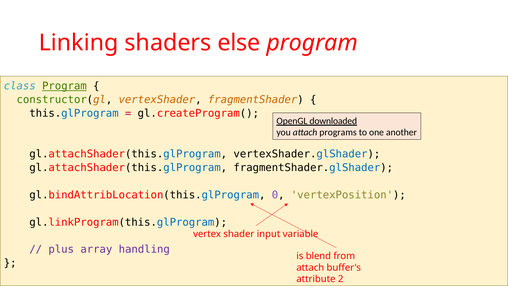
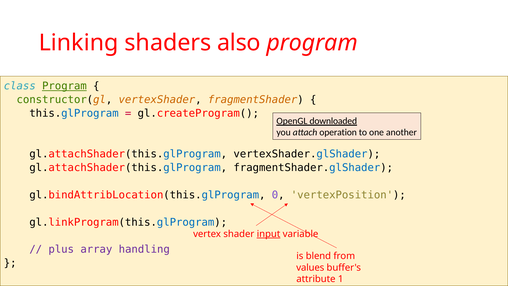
else: else -> also
programs: programs -> operation
input underline: none -> present
attach at (310, 267): attach -> values
2: 2 -> 1
